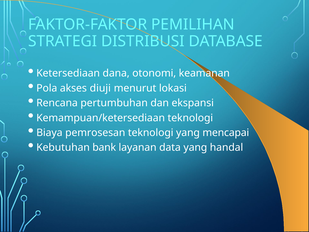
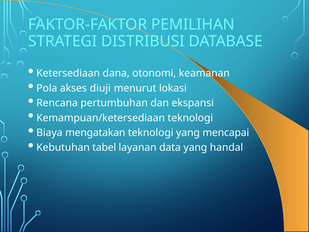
pemrosesan: pemrosesan -> mengatakan
bank: bank -> tabel
